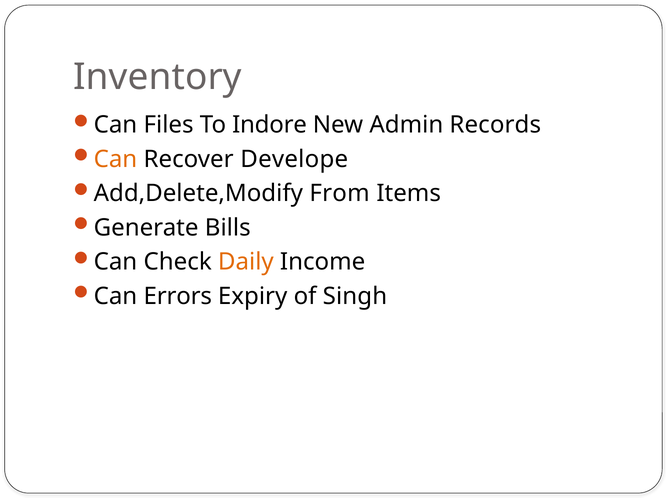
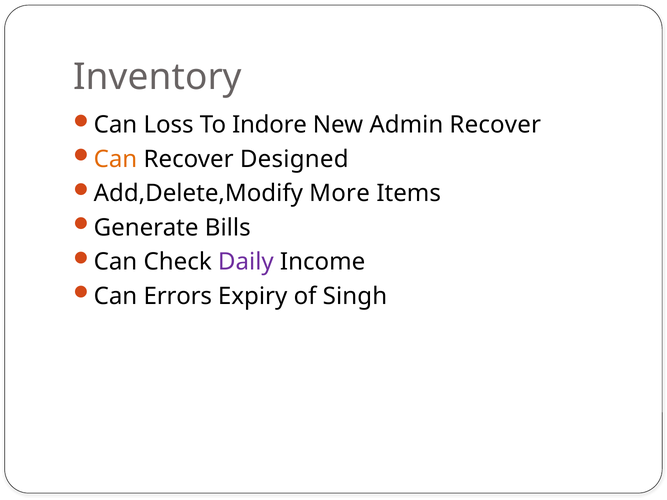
Files: Files -> Loss
Admin Records: Records -> Recover
Develope: Develope -> Designed
From: From -> More
Daily colour: orange -> purple
